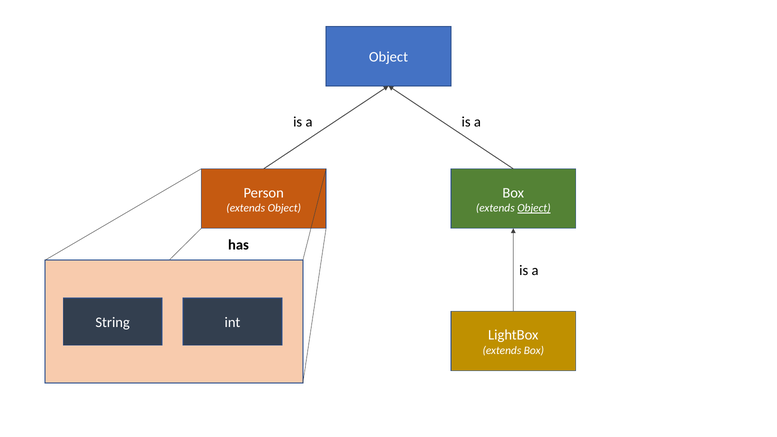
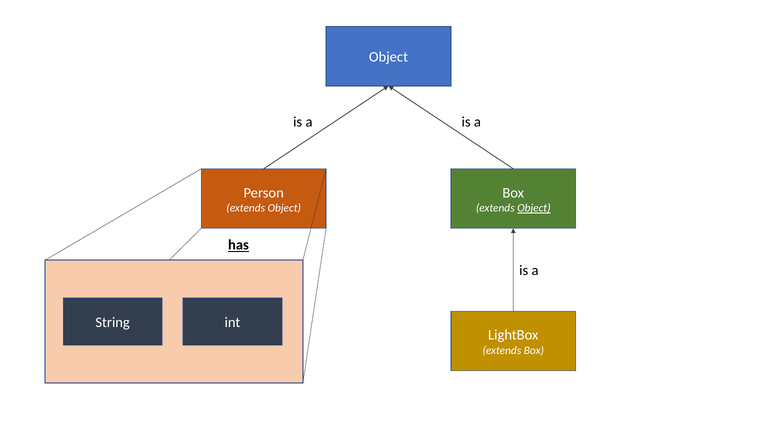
has underline: none -> present
